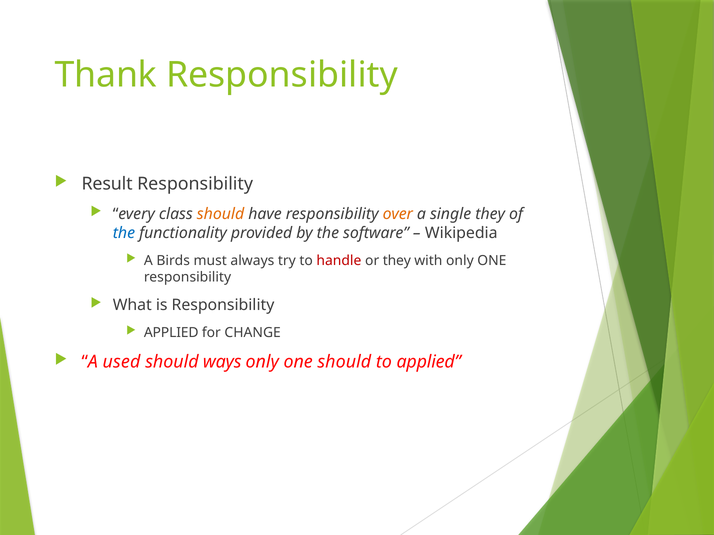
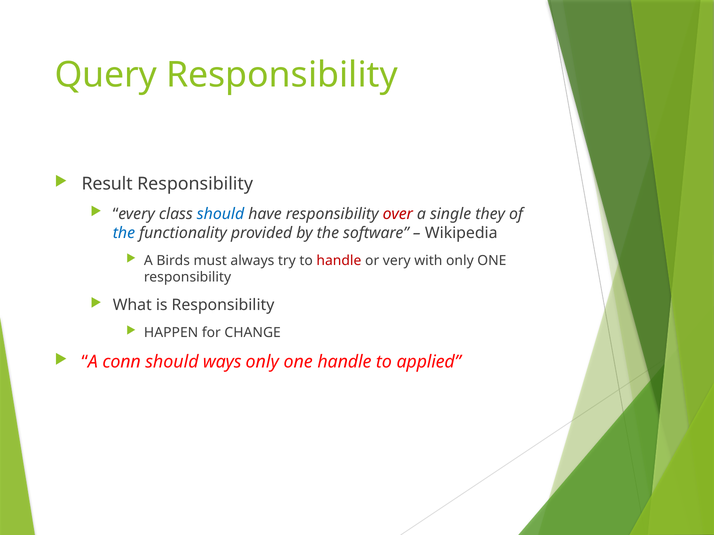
Thank: Thank -> Query
should at (221, 214) colour: orange -> blue
over colour: orange -> red
or they: they -> very
APPLIED at (171, 333): APPLIED -> HAPPEN
used: used -> conn
one should: should -> handle
